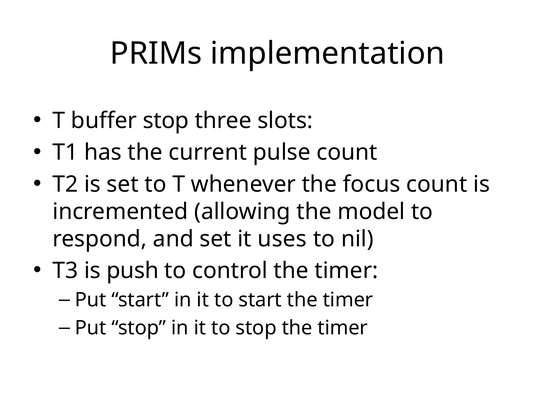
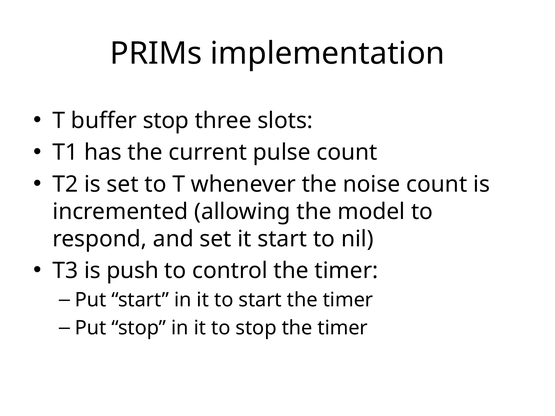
focus: focus -> noise
it uses: uses -> start
